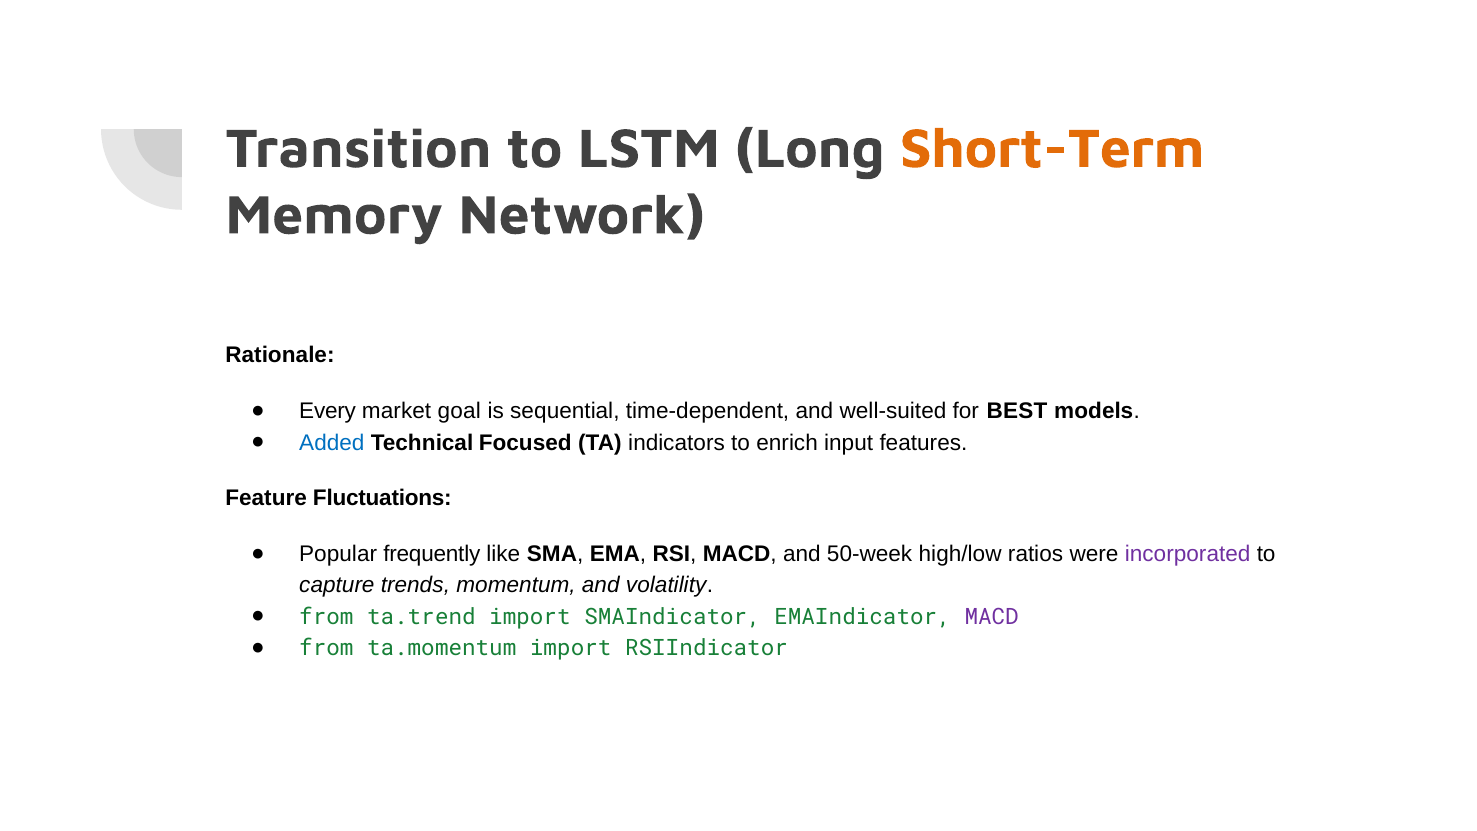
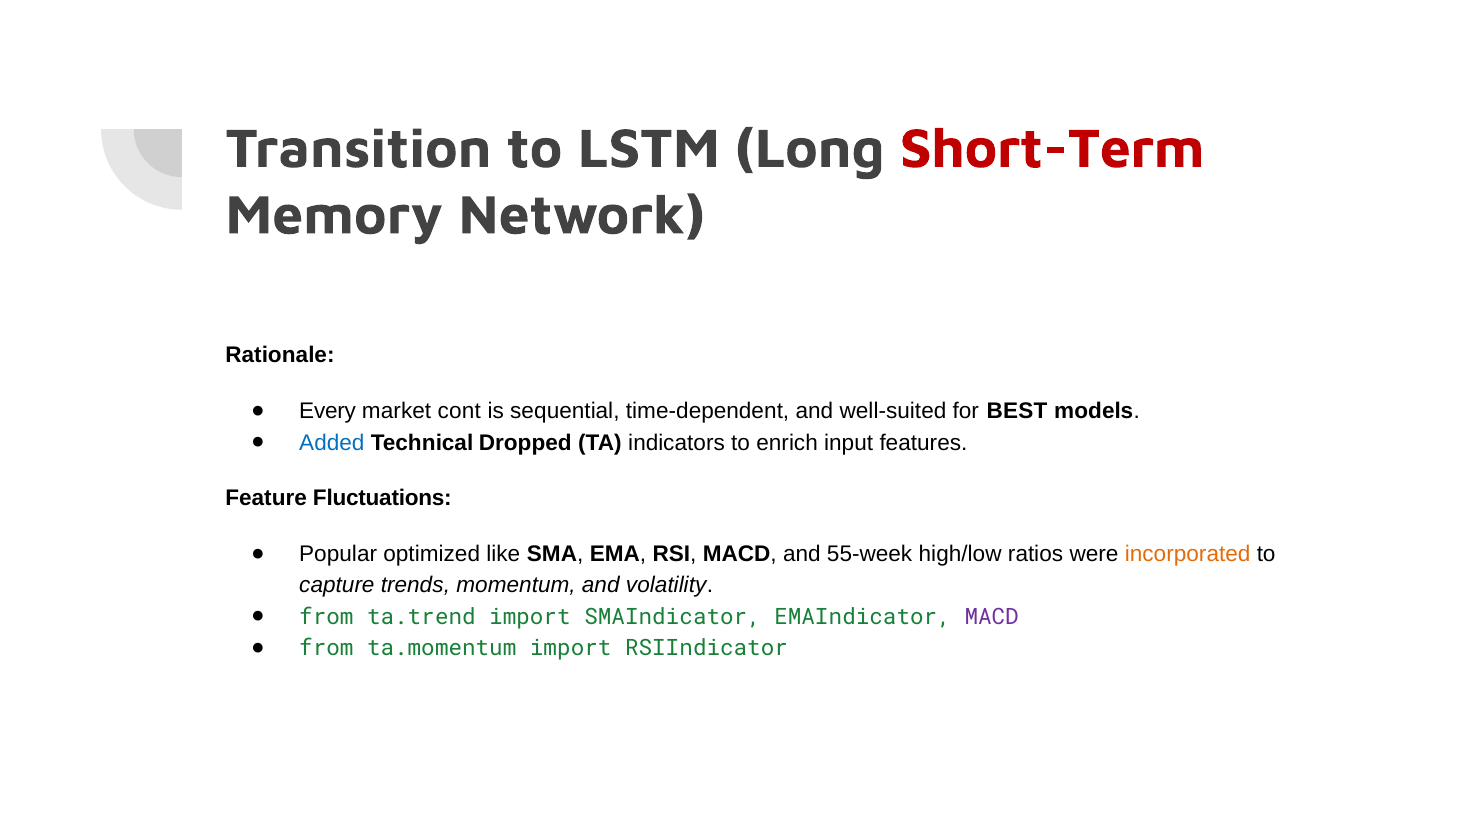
Short-Term colour: orange -> red
goal: goal -> cont
Focused: Focused -> Dropped
frequently: frequently -> optimized
50-week: 50-week -> 55-week
incorporated colour: purple -> orange
